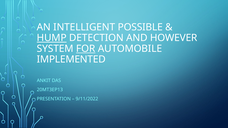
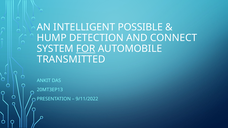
HUMP underline: present -> none
HOWEVER: HOWEVER -> CONNECT
IMPLEMENTED: IMPLEMENTED -> TRANSMITTED
